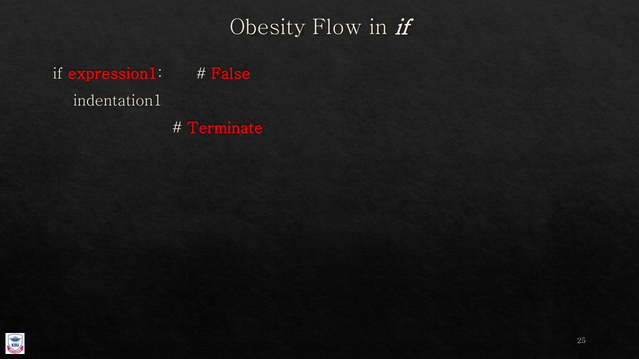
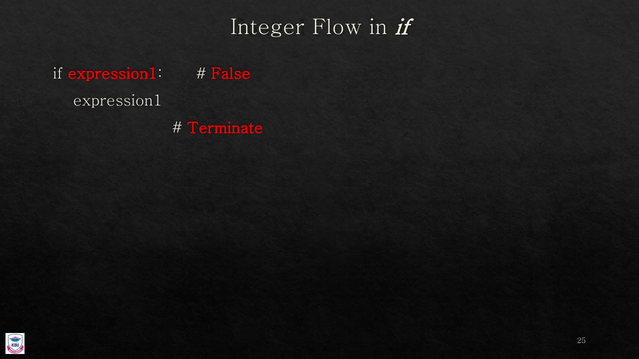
Obesity: Obesity -> Integer
indentation1 at (118, 101): indentation1 -> expression1
